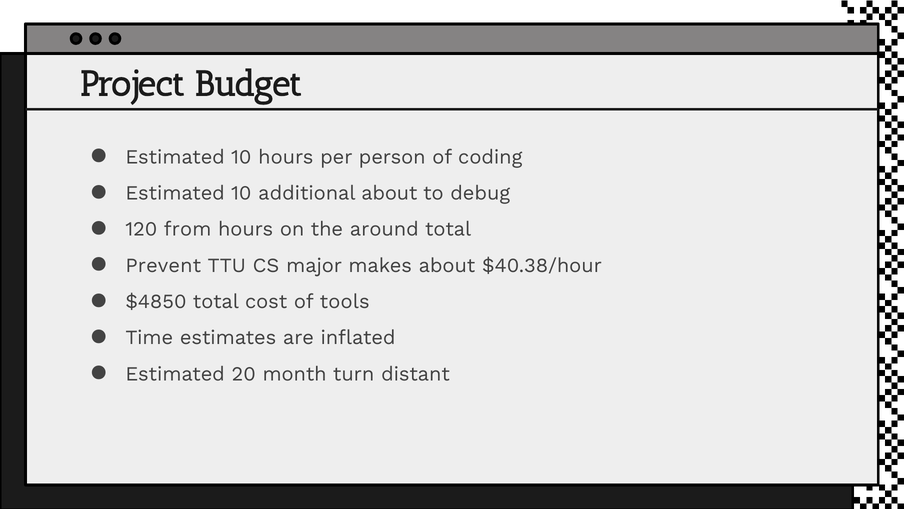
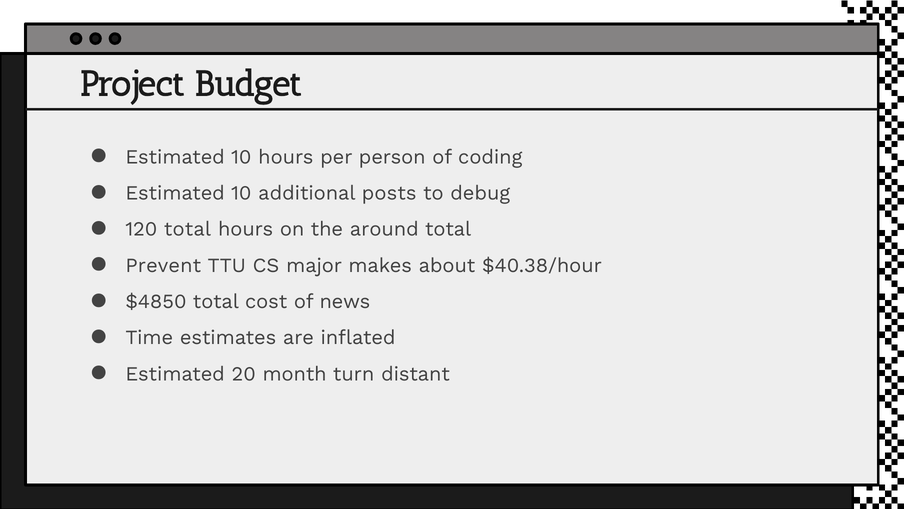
additional about: about -> posts
120 from: from -> total
tools: tools -> news
